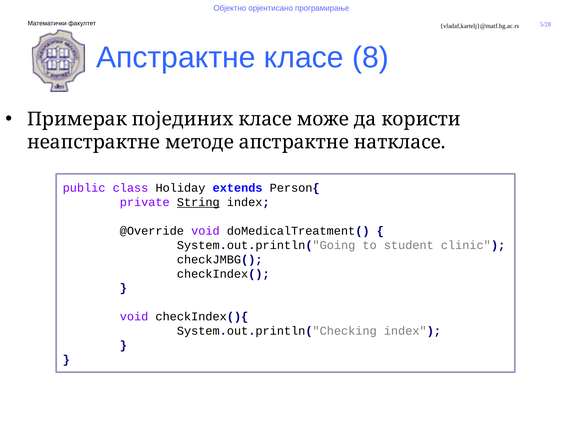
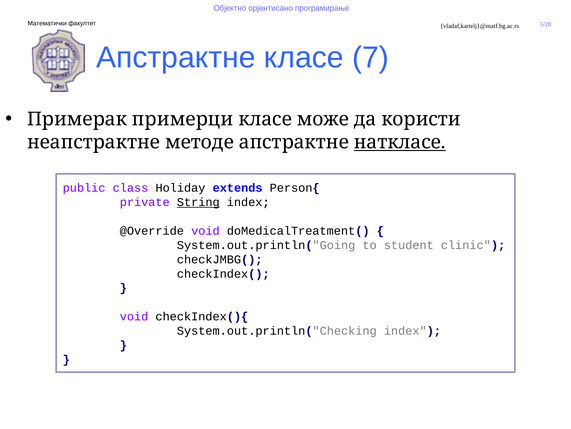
8: 8 -> 7
појединих: појединих -> примерци
наткласе underline: none -> present
